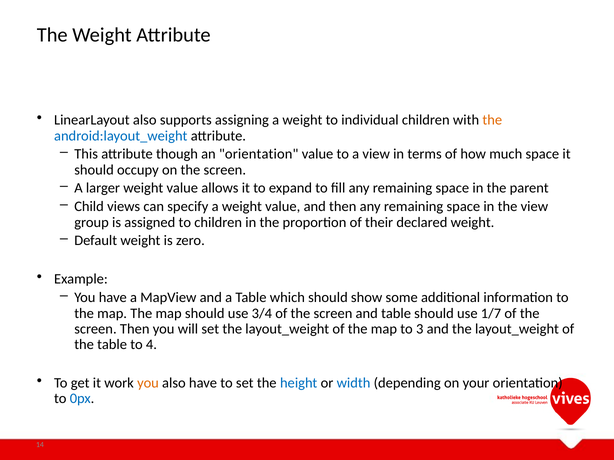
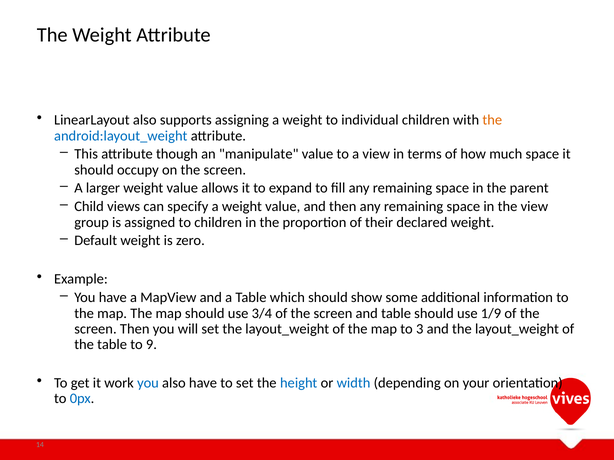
an orientation: orientation -> manipulate
1/7: 1/7 -> 1/9
4: 4 -> 9
you at (148, 383) colour: orange -> blue
